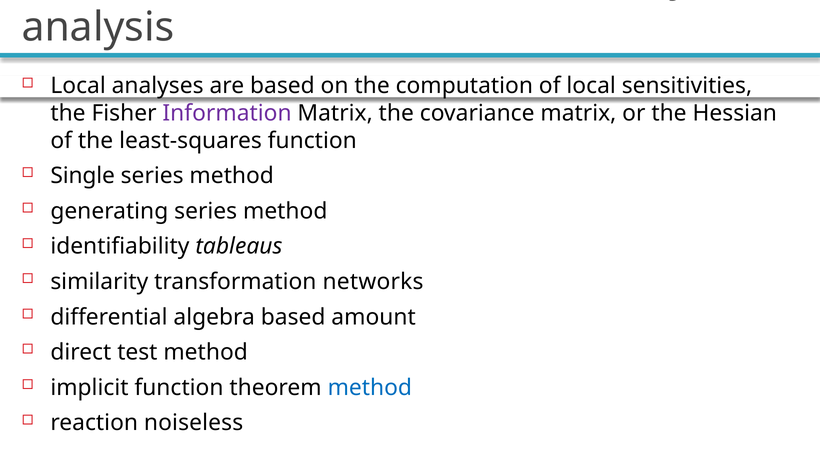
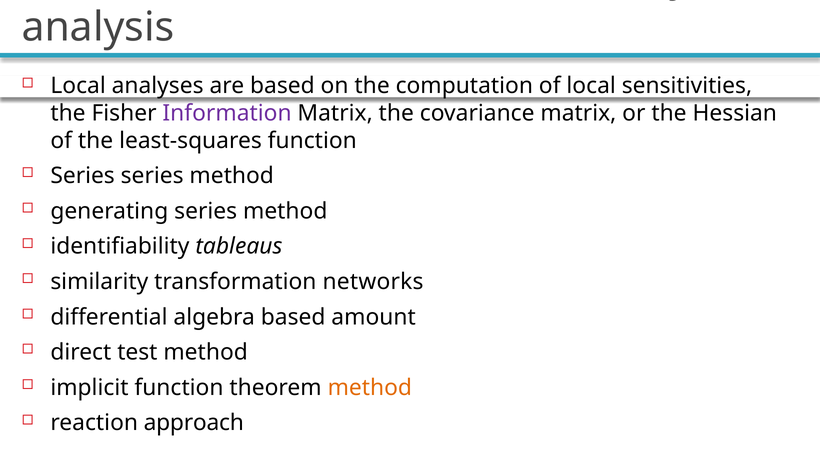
Single at (83, 176): Single -> Series
method at (370, 388) colour: blue -> orange
noiseless: noiseless -> approach
